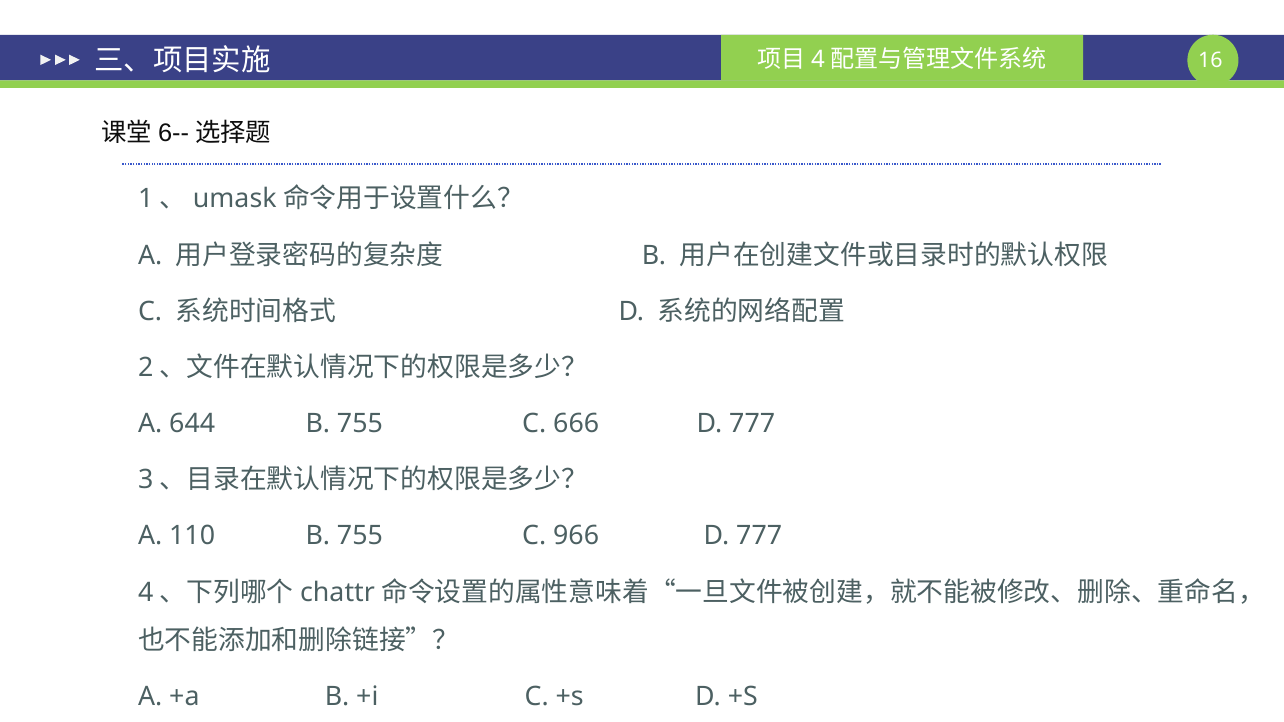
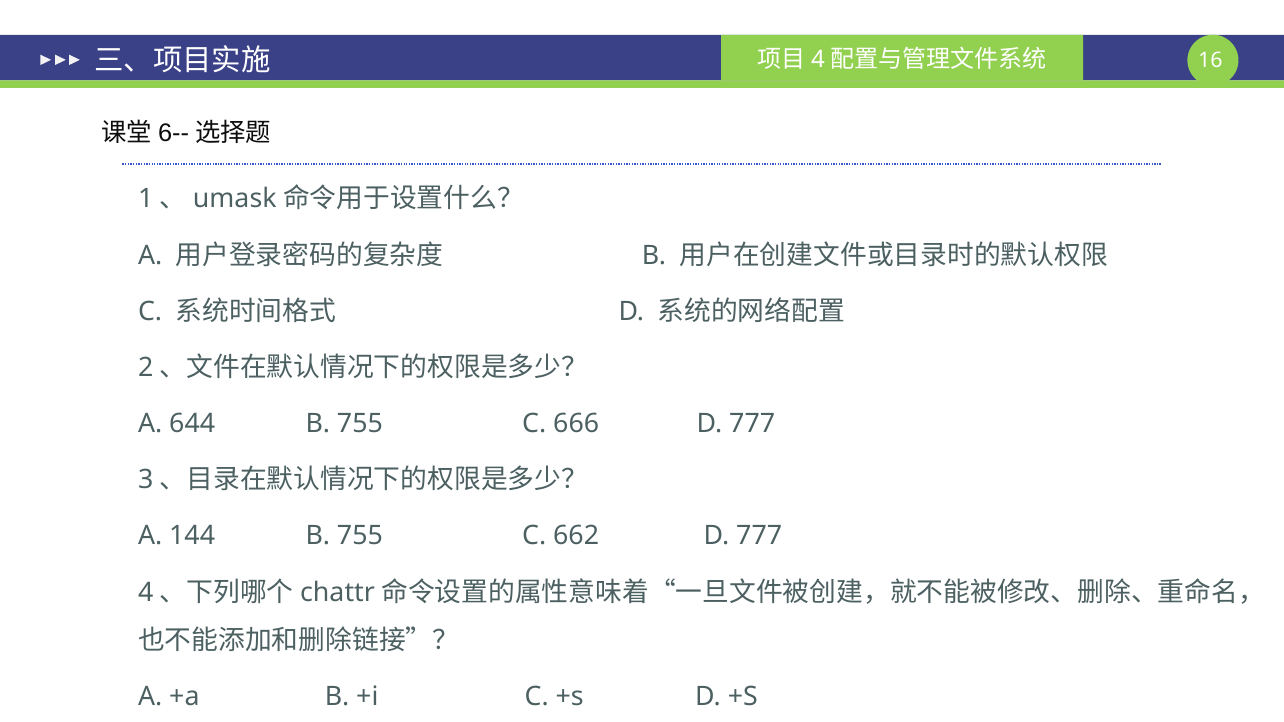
110: 110 -> 144
966: 966 -> 662
